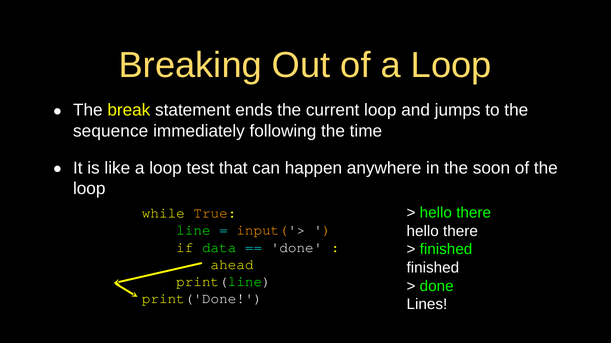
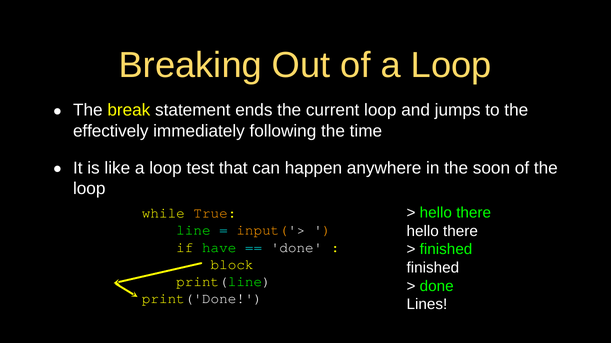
sequence: sequence -> effectively
data: data -> have
ahead: ahead -> block
